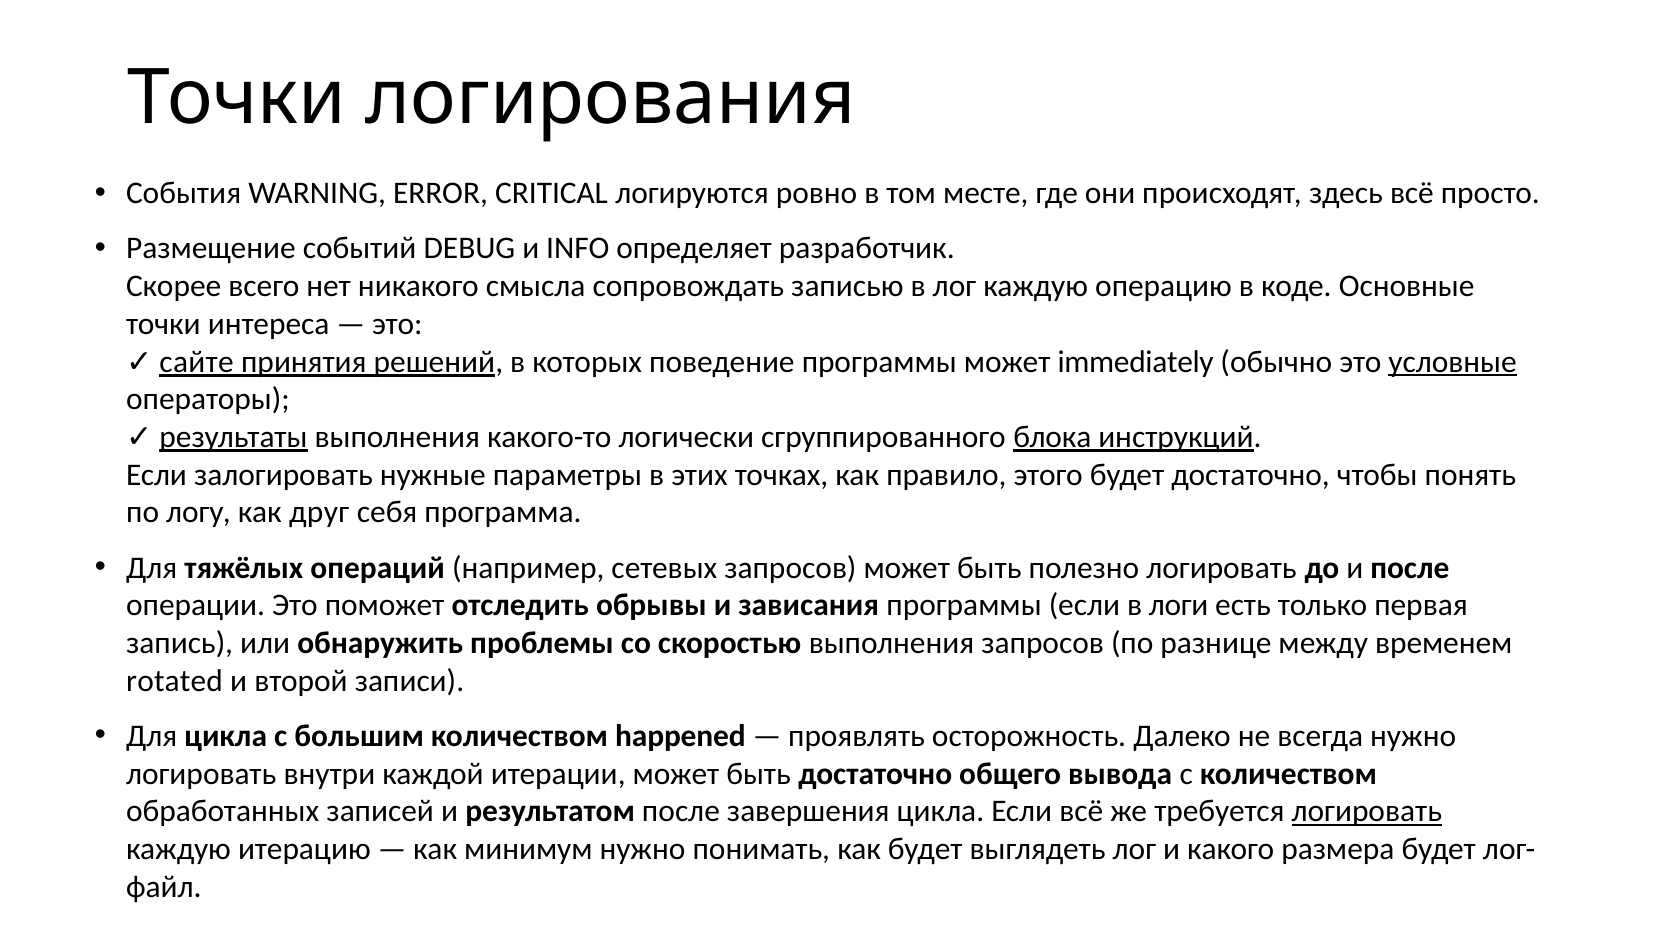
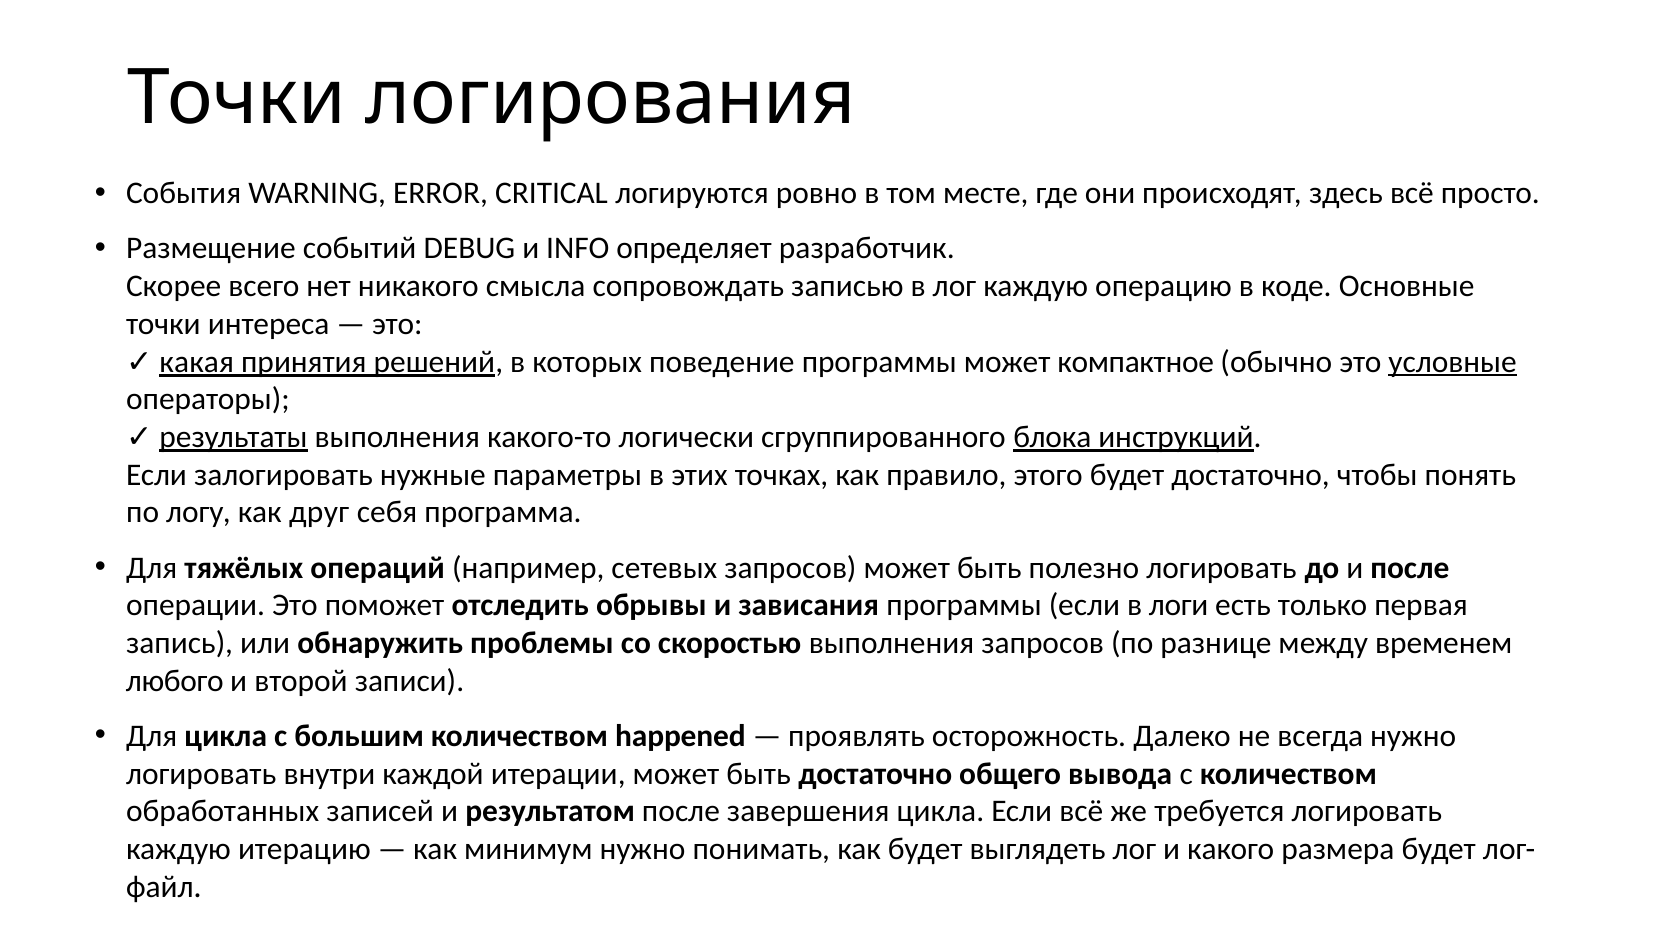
сайте: сайте -> какая
immediately: immediately -> компактное
rotated: rotated -> любого
логировать at (1367, 811) underline: present -> none
